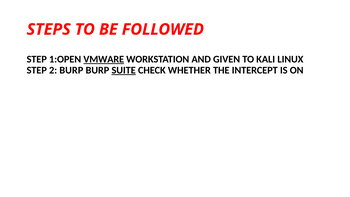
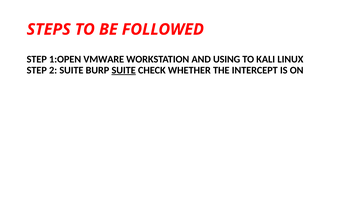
VMWARE underline: present -> none
GIVEN: GIVEN -> USING
2 BURP: BURP -> SUITE
